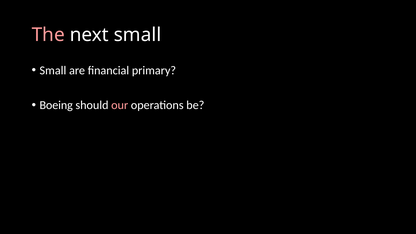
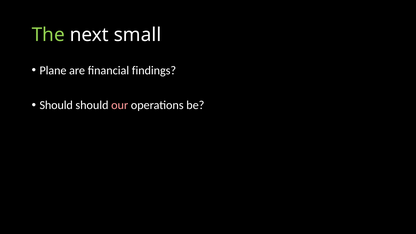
The colour: pink -> light green
Small at (53, 70): Small -> Plane
primary: primary -> findings
Boeing at (56, 105): Boeing -> Should
